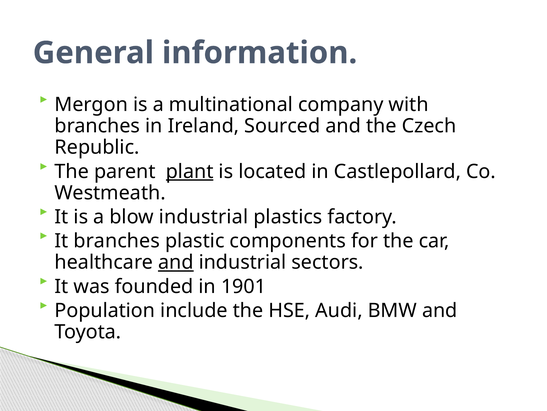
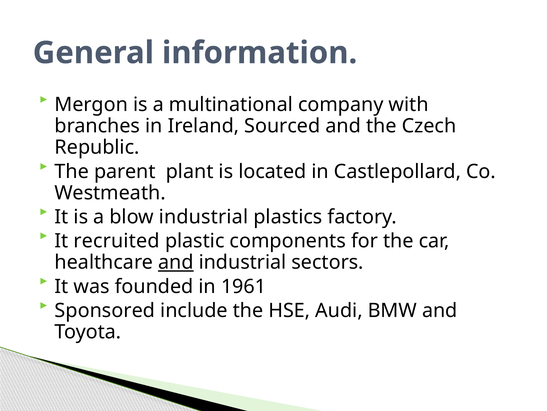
plant underline: present -> none
It branches: branches -> recruited
1901: 1901 -> 1961
Population: Population -> Sponsored
